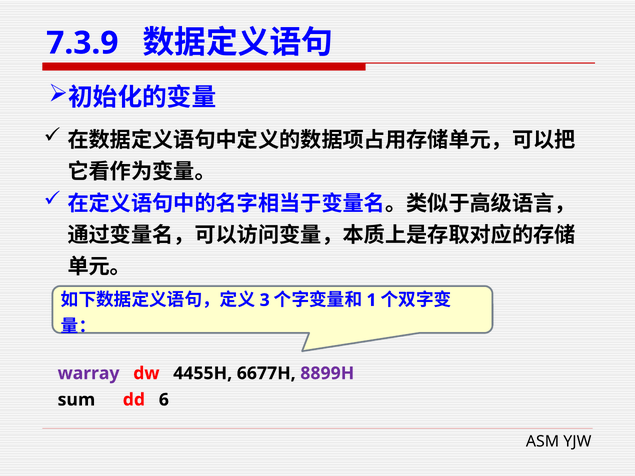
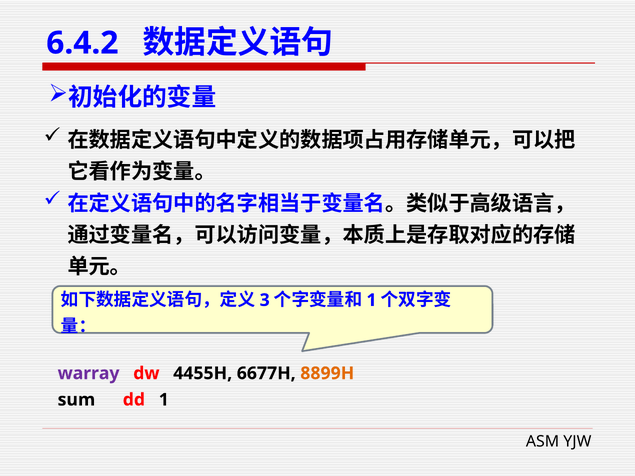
7.3.9: 7.3.9 -> 6.4.2
8899H colour: purple -> orange
dd 6: 6 -> 1
